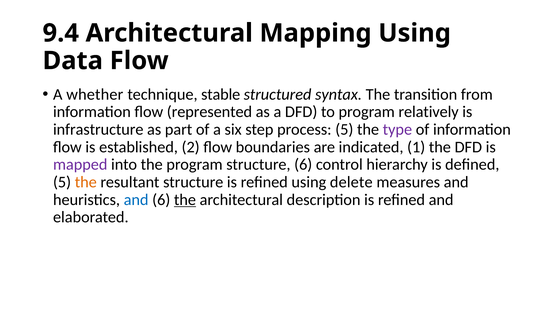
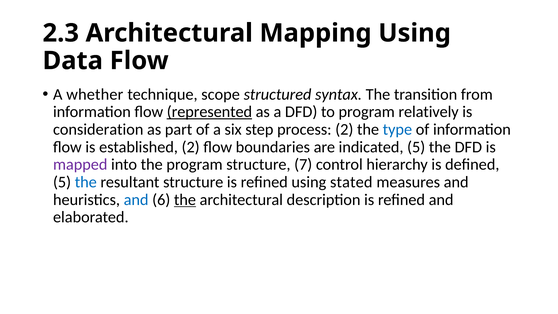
9.4: 9.4 -> 2.3
stable: stable -> scope
represented underline: none -> present
infrastructure: infrastructure -> consideration
process 5: 5 -> 2
type colour: purple -> blue
indicated 1: 1 -> 5
structure 6: 6 -> 7
the at (86, 182) colour: orange -> blue
delete: delete -> stated
